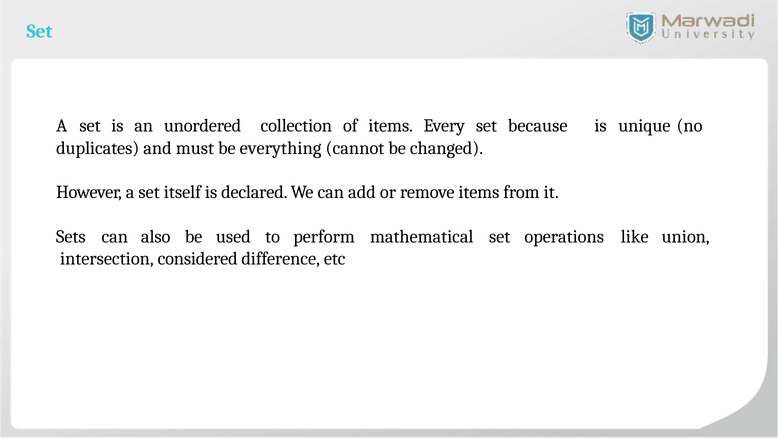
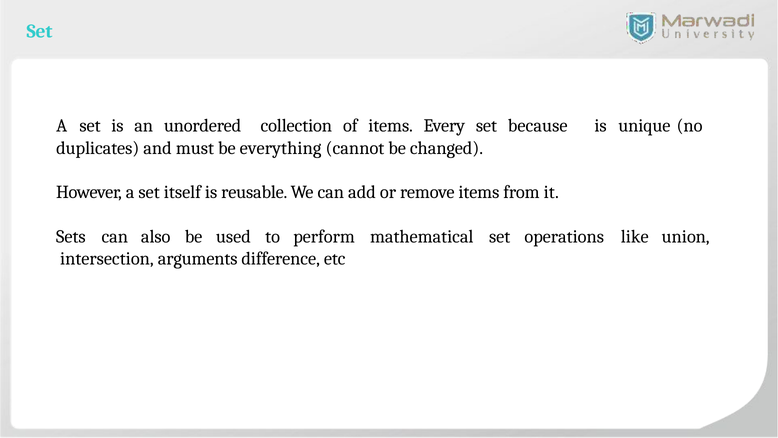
declared: declared -> reusable
considered: considered -> arguments
